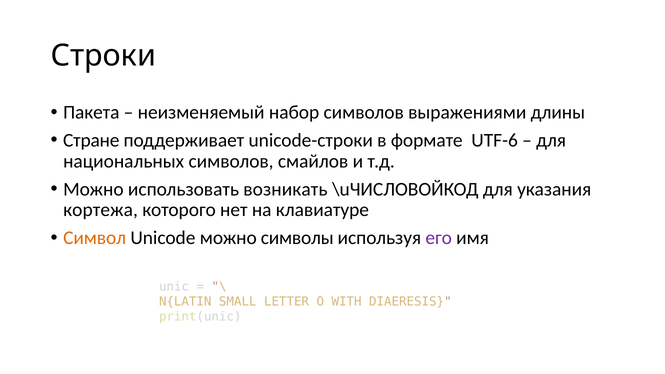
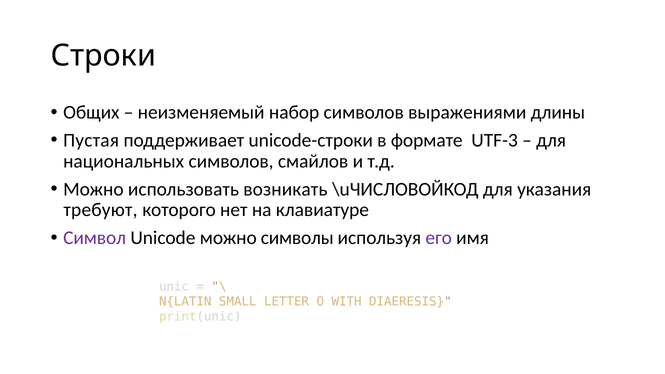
Пакета: Пакета -> Общих
Стране: Стране -> Пустая
UTF-6: UTF-6 -> UTF-3
кортежа: кортежа -> требуют
Символ colour: orange -> purple
